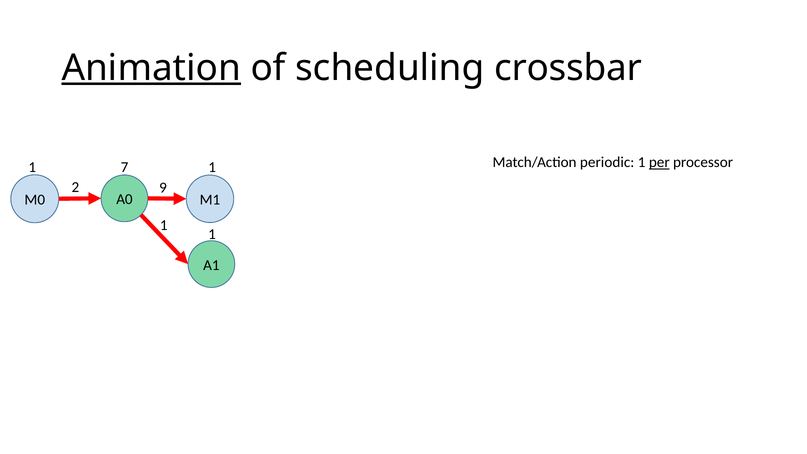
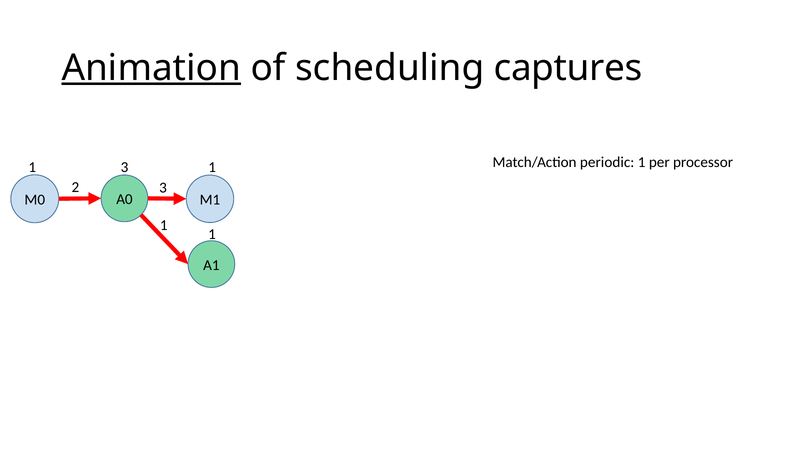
crossbar: crossbar -> captures
per underline: present -> none
1 7: 7 -> 3
2 9: 9 -> 3
